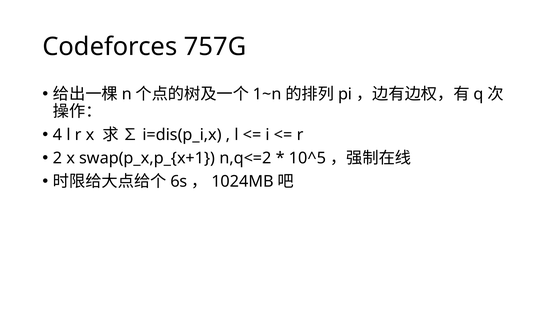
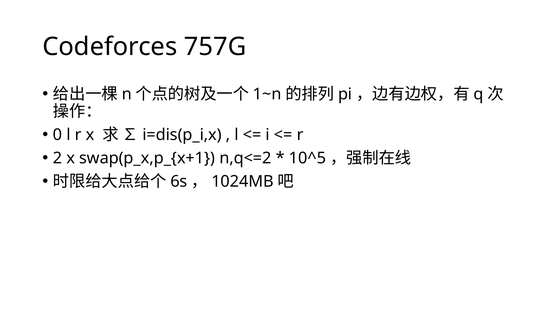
4: 4 -> 0
